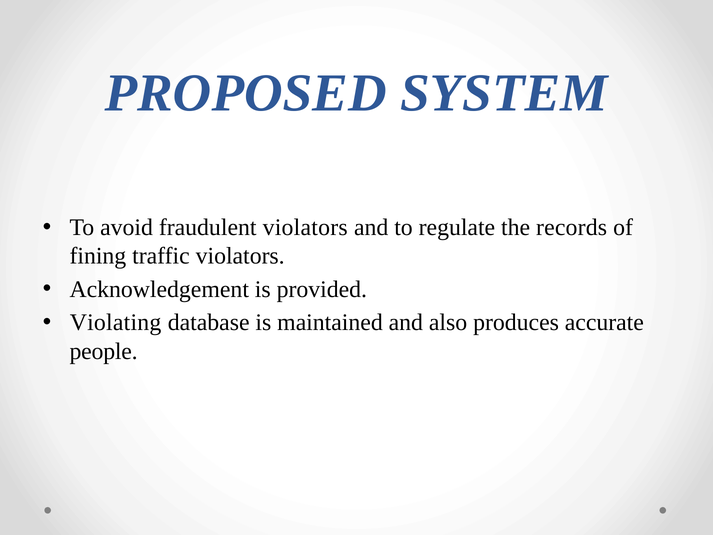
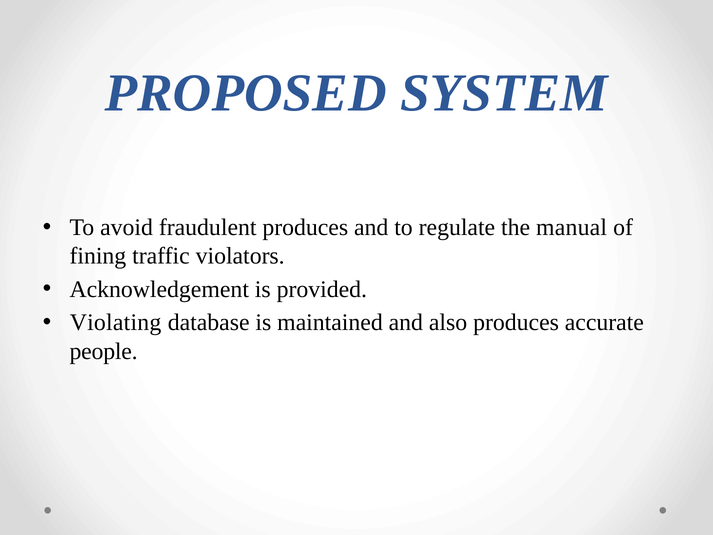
fraudulent violators: violators -> produces
records: records -> manual
